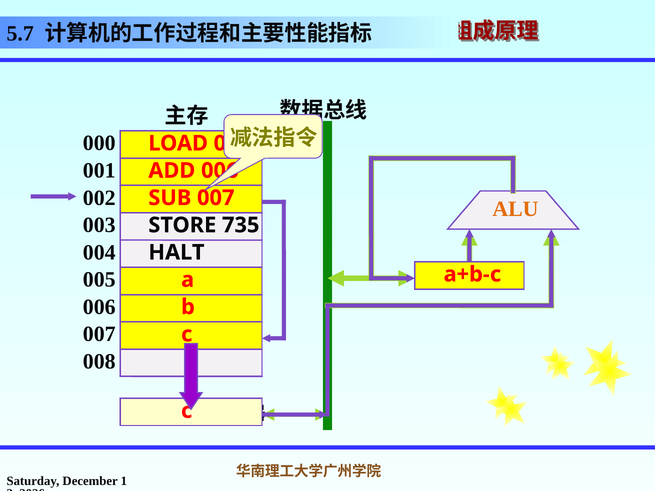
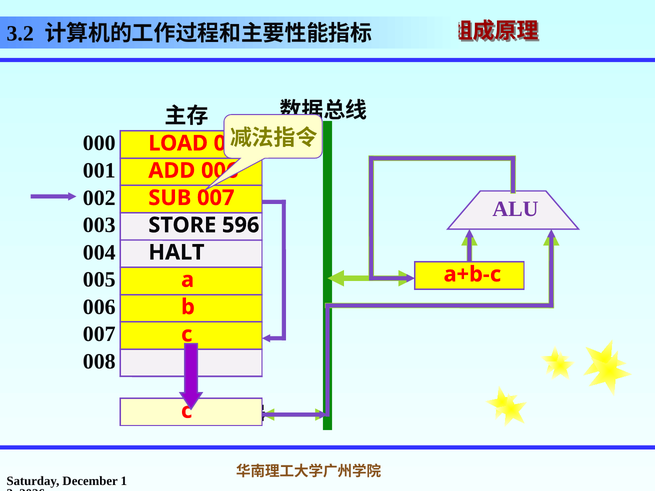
5.7: 5.7 -> 3.2
ALU colour: orange -> purple
735: 735 -> 596
